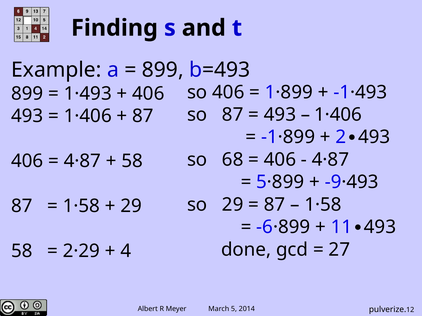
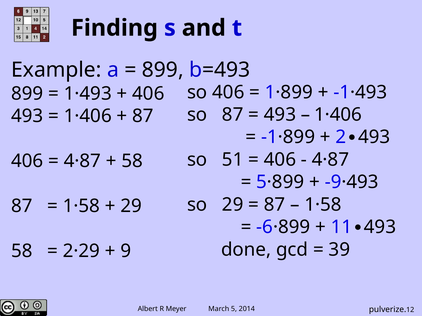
68: 68 -> 51
27: 27 -> 39
4: 4 -> 9
